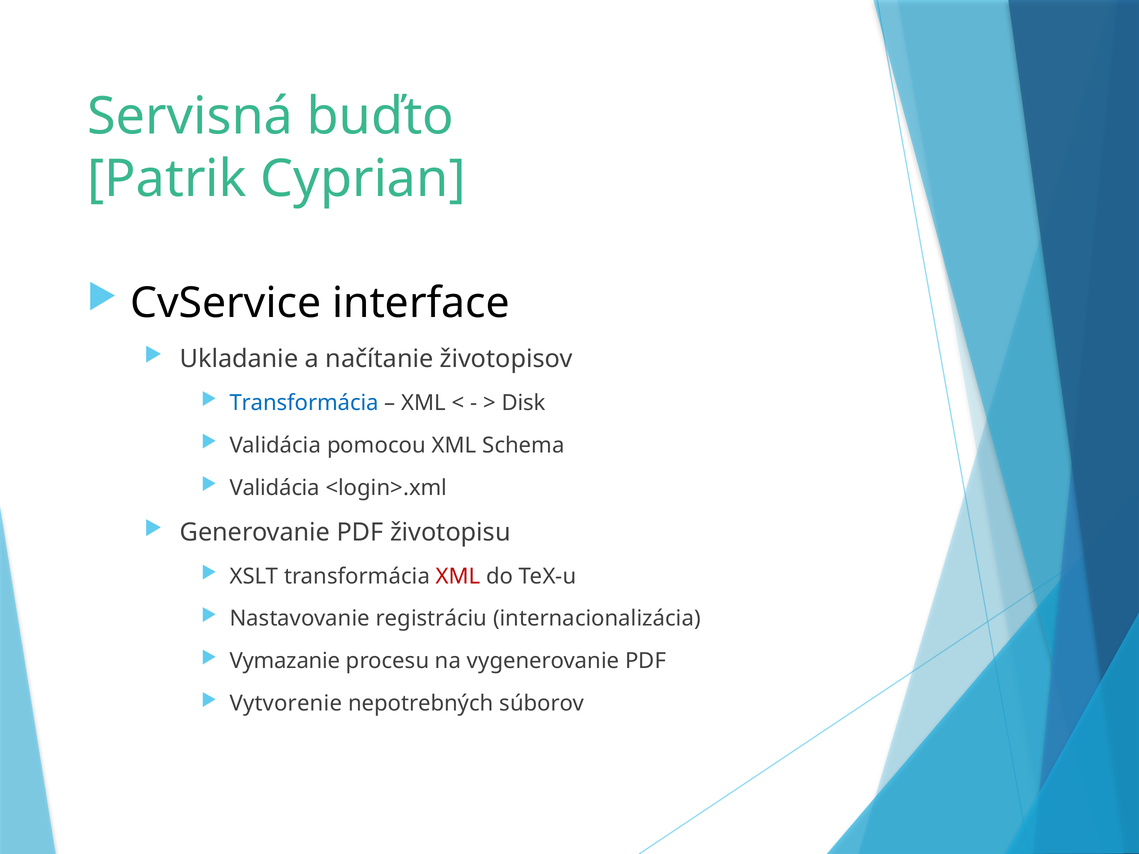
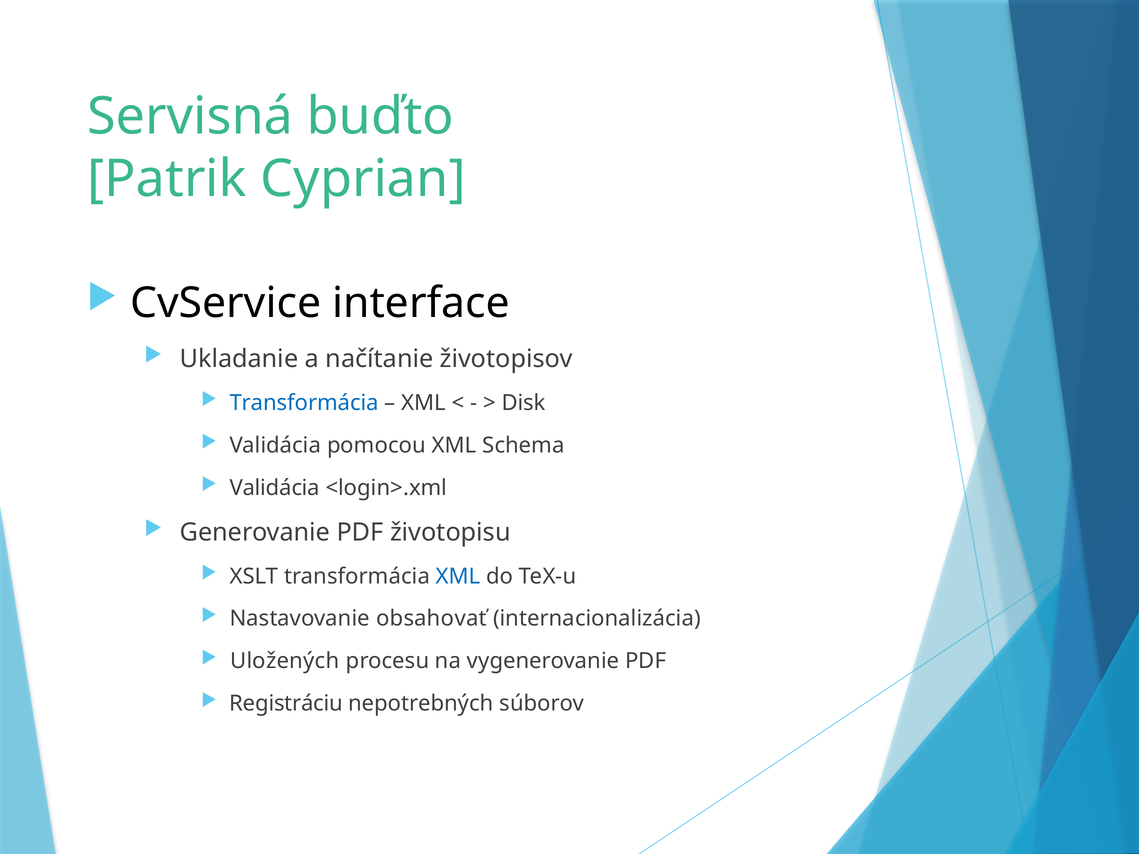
XML at (458, 576) colour: red -> blue
registráciu: registráciu -> obsahovať
Vymazanie: Vymazanie -> Uložených
Vytvorenie: Vytvorenie -> Registráciu
